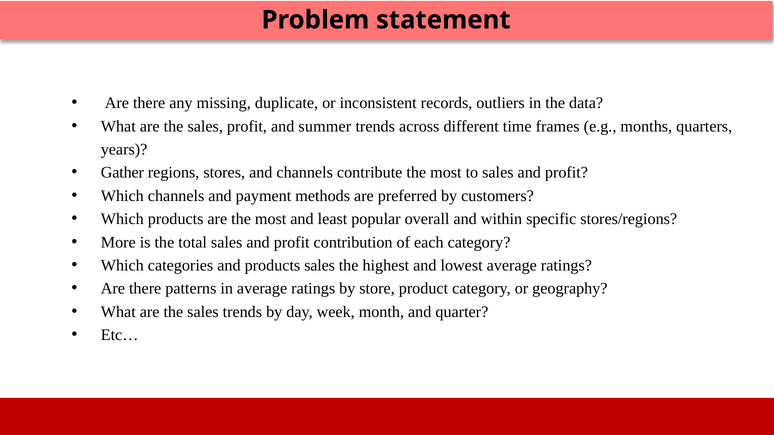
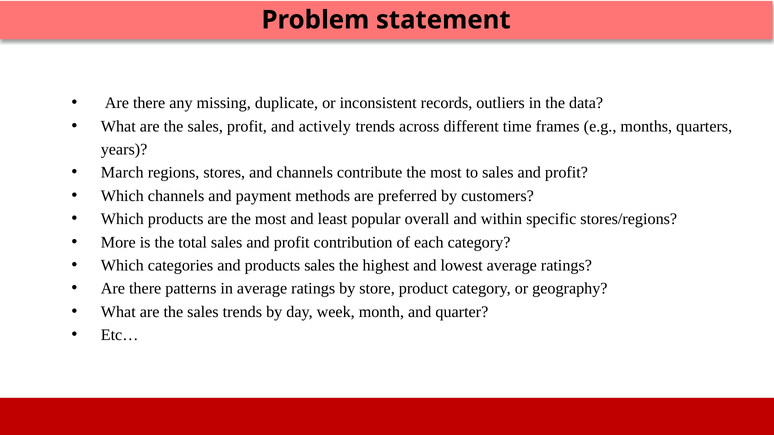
summer: summer -> actively
Gather: Gather -> March
